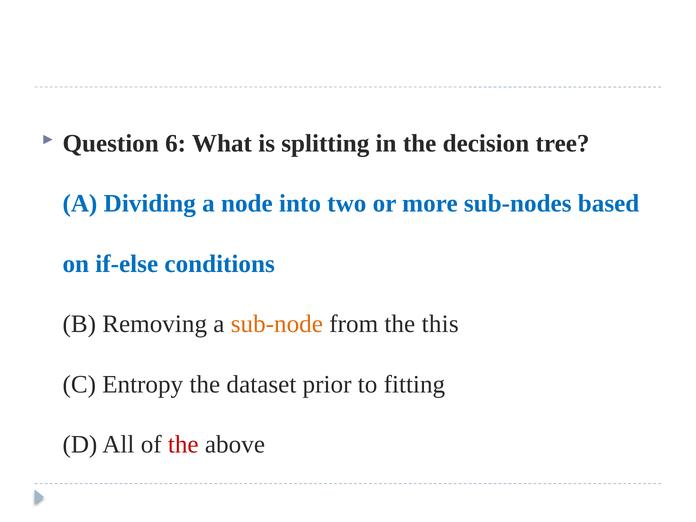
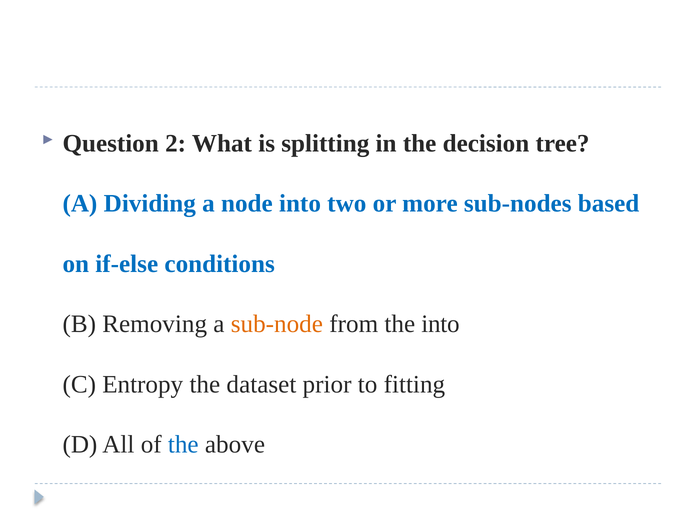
6: 6 -> 2
the this: this -> into
the at (183, 445) colour: red -> blue
